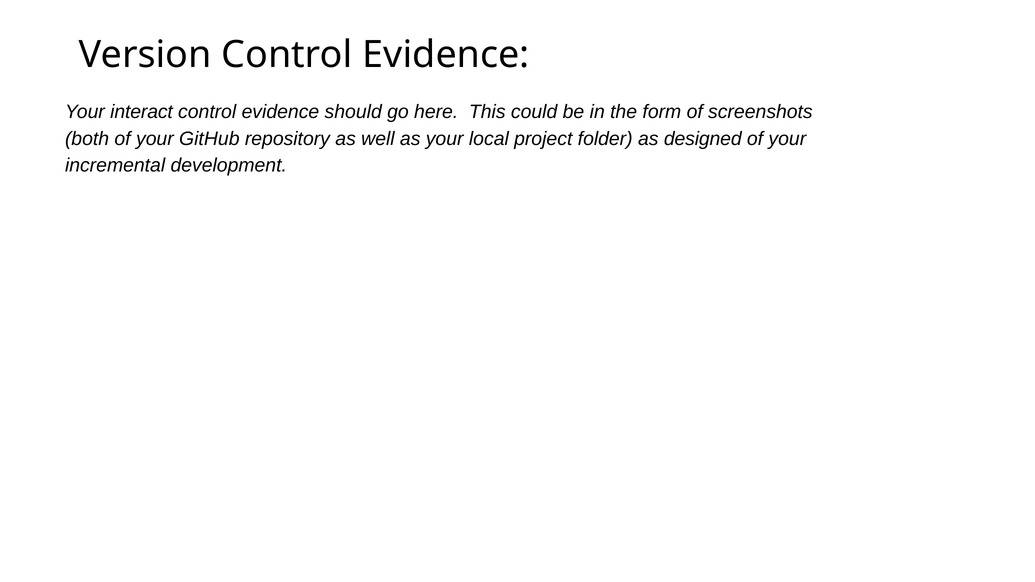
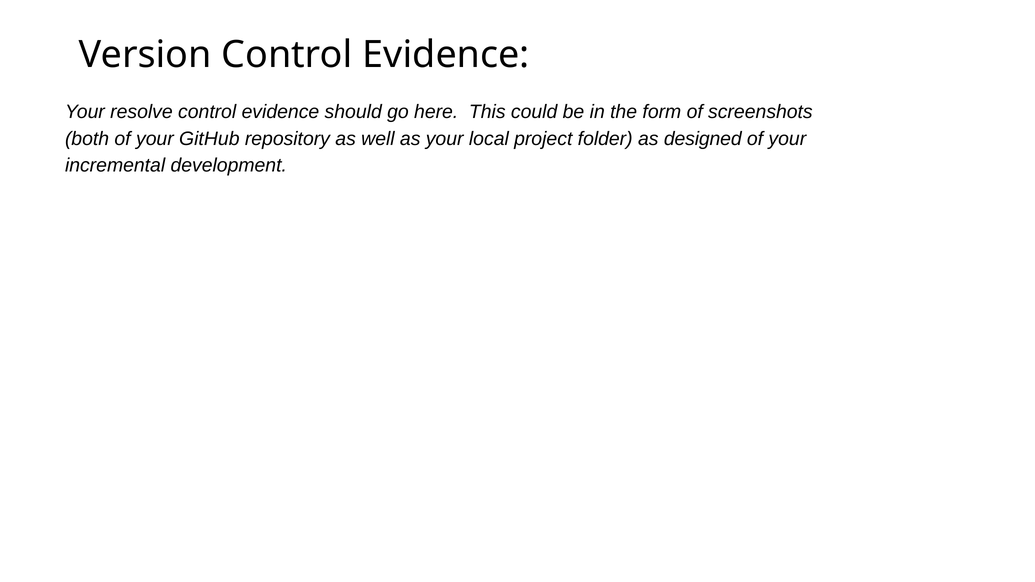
interact: interact -> resolve
